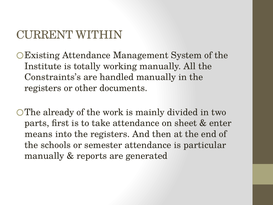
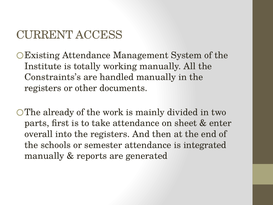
WITHIN: WITHIN -> ACCESS
means: means -> overall
particular: particular -> integrated
